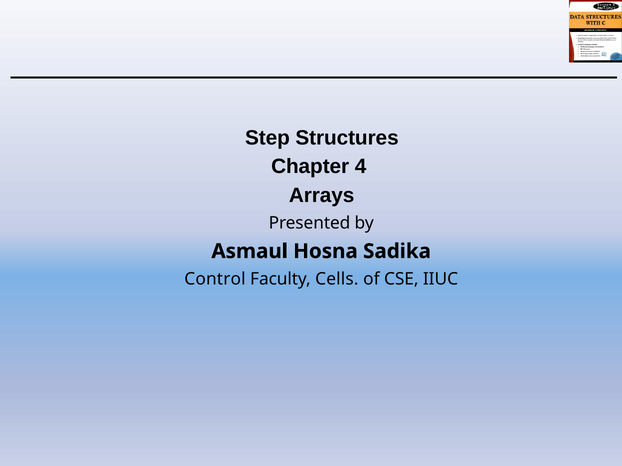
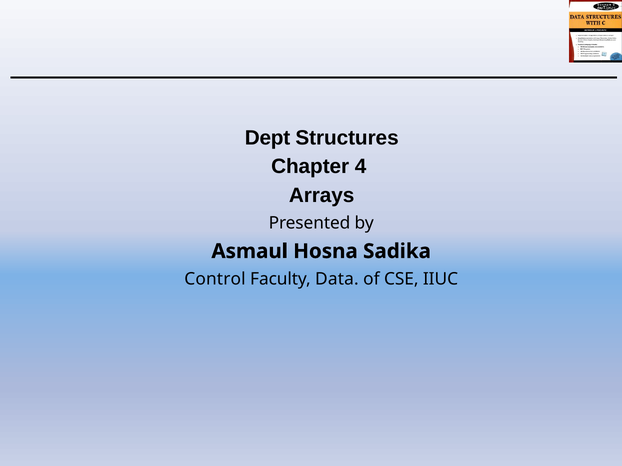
Step: Step -> Dept
Cells: Cells -> Data
